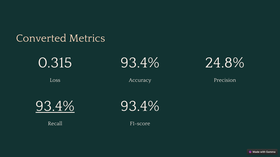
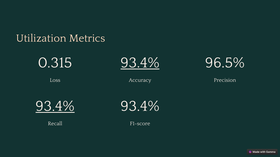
Converted: Converted -> Utilization
93.4% at (140, 63) underline: none -> present
24.8%: 24.8% -> 96.5%
